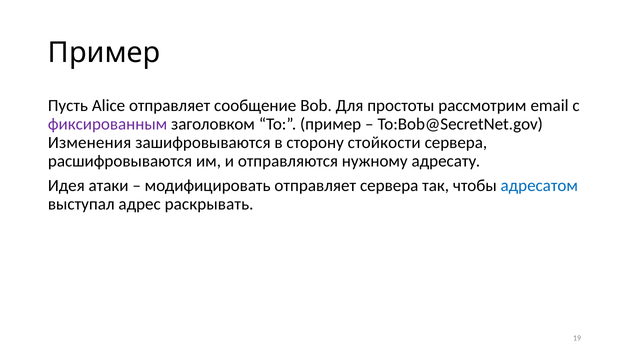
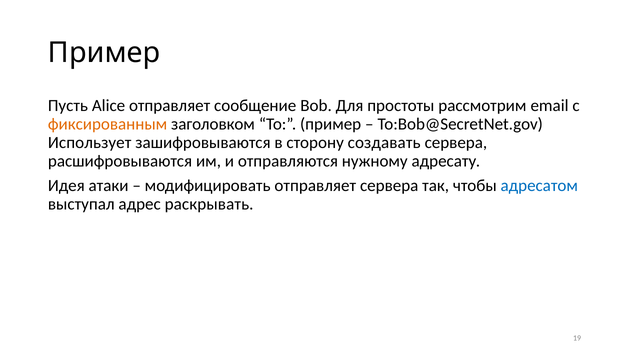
фиксированным colour: purple -> orange
Изменения: Изменения -> Использует
стойкости: стойкости -> создавать
